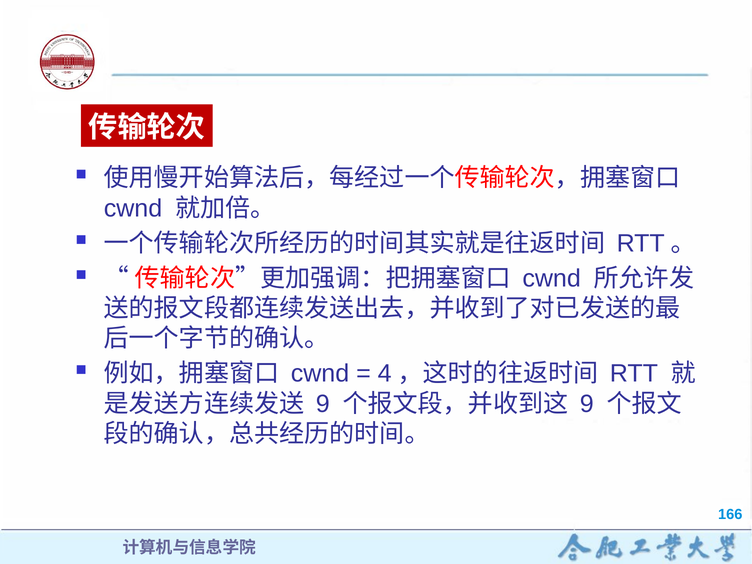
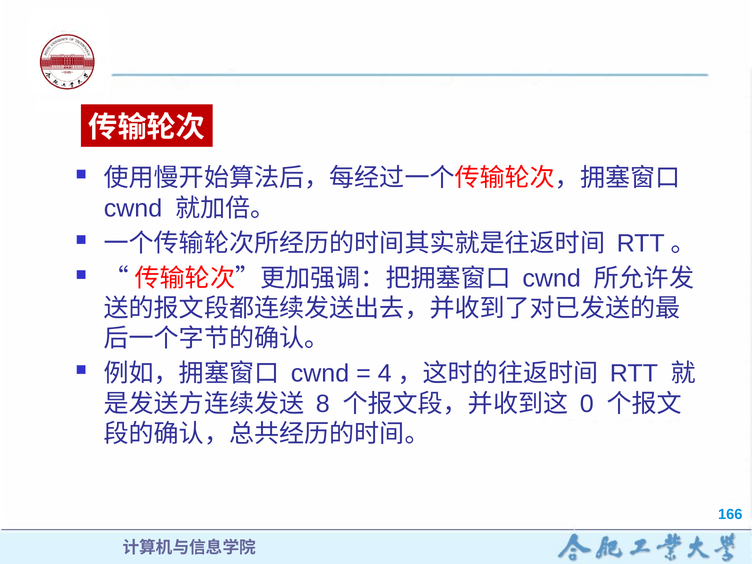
9 at (323, 404): 9 -> 8
9 at (587, 404): 9 -> 0
